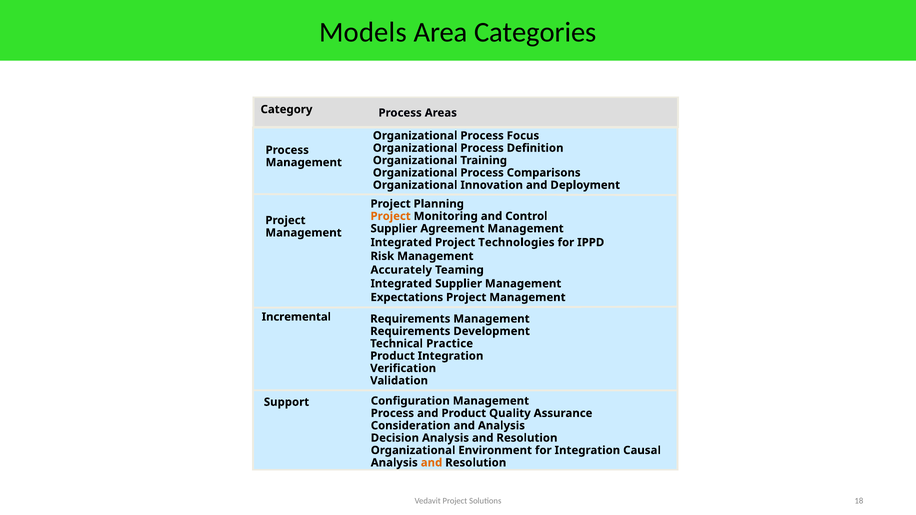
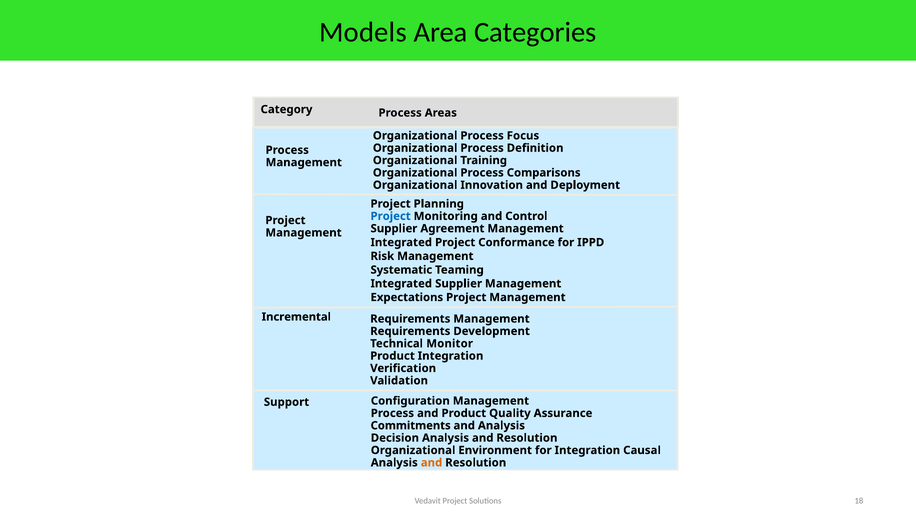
Project at (391, 216) colour: orange -> blue
Technologies: Technologies -> Conformance
Accurately: Accurately -> Systematic
Practice: Practice -> Monitor
Consideration: Consideration -> Commitments
